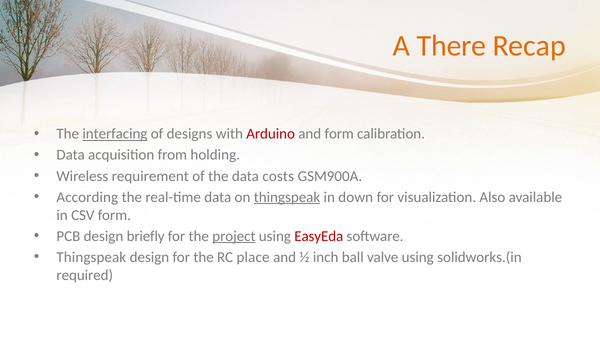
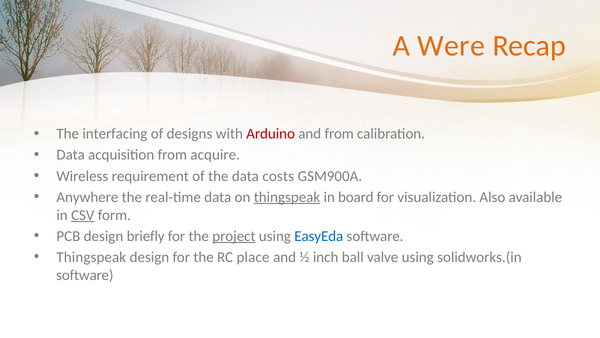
There: There -> Were
interfacing underline: present -> none
and form: form -> from
holding: holding -> acquire
According: According -> Anywhere
down: down -> board
CSV underline: none -> present
EasyEda colour: red -> blue
required at (85, 275): required -> software
